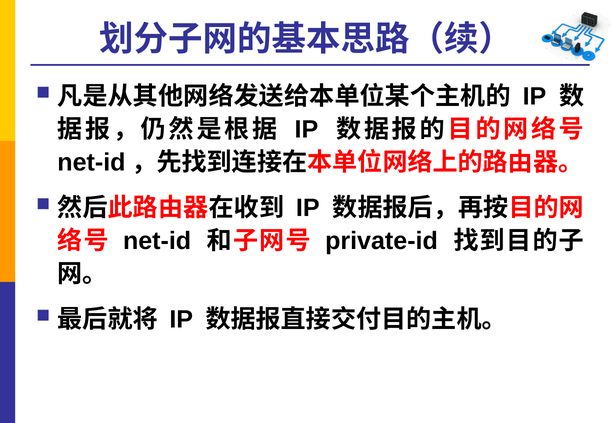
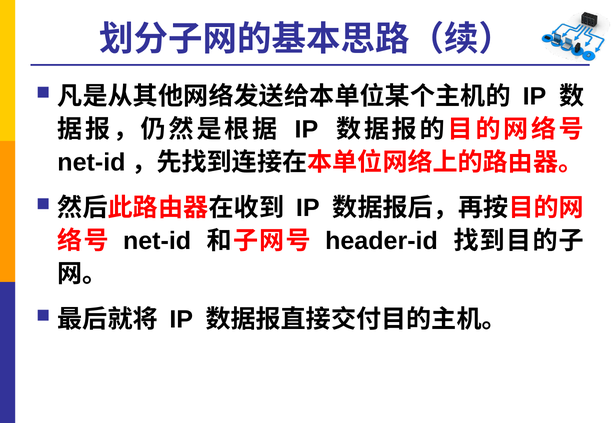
private-id: private-id -> header-id
